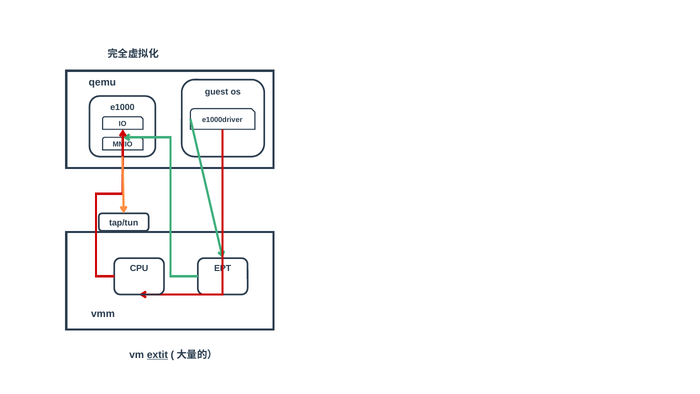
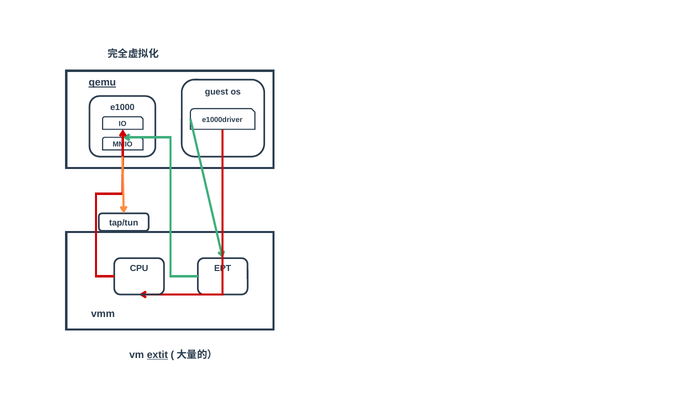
qemu underline: none -> present
